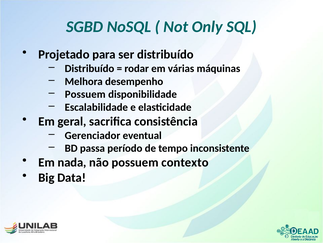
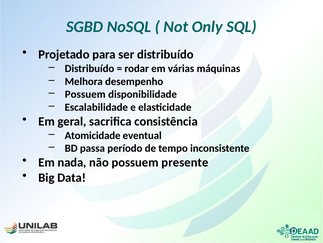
Gerenciador: Gerenciador -> Atomicidade
contexto: contexto -> presente
